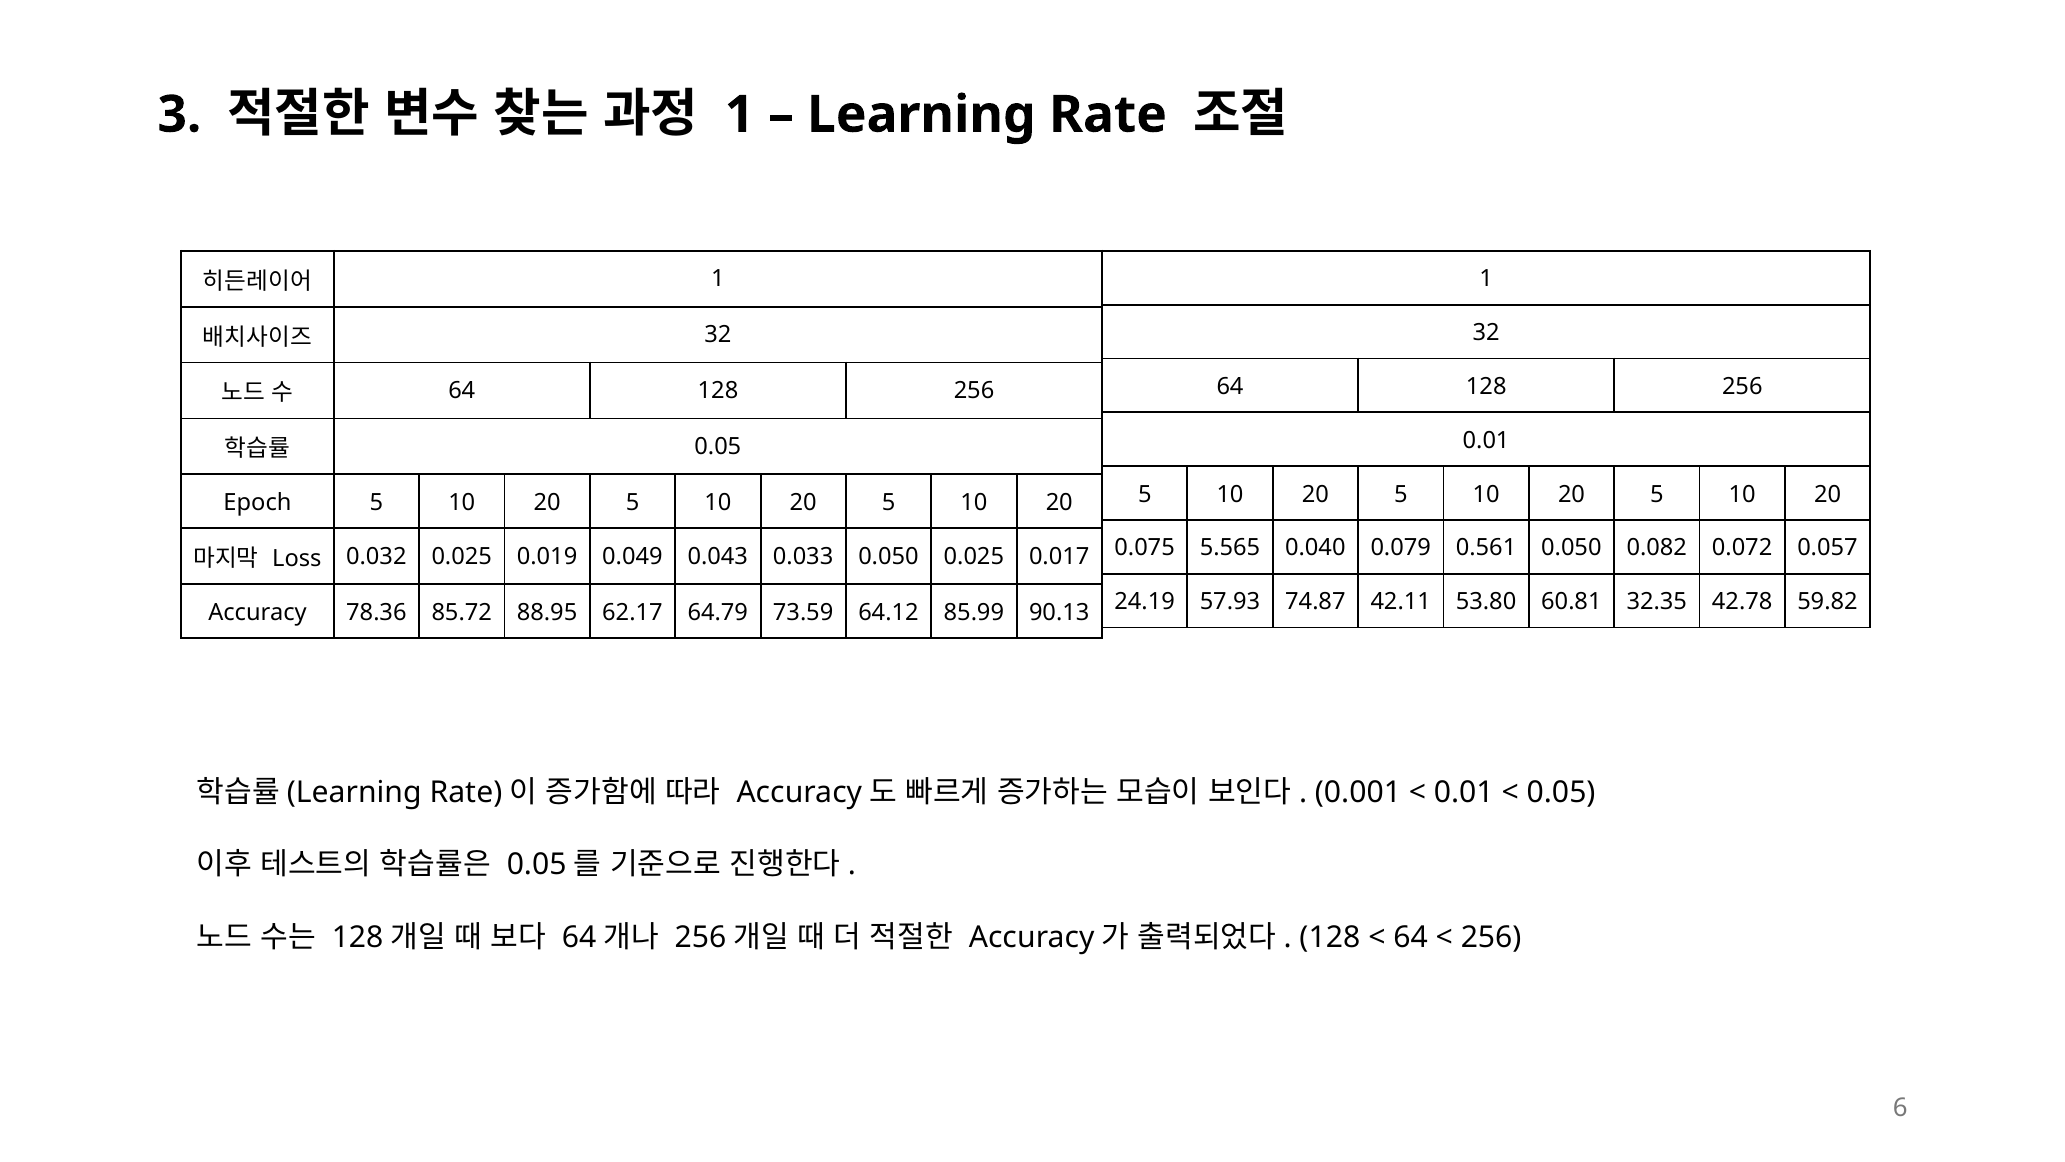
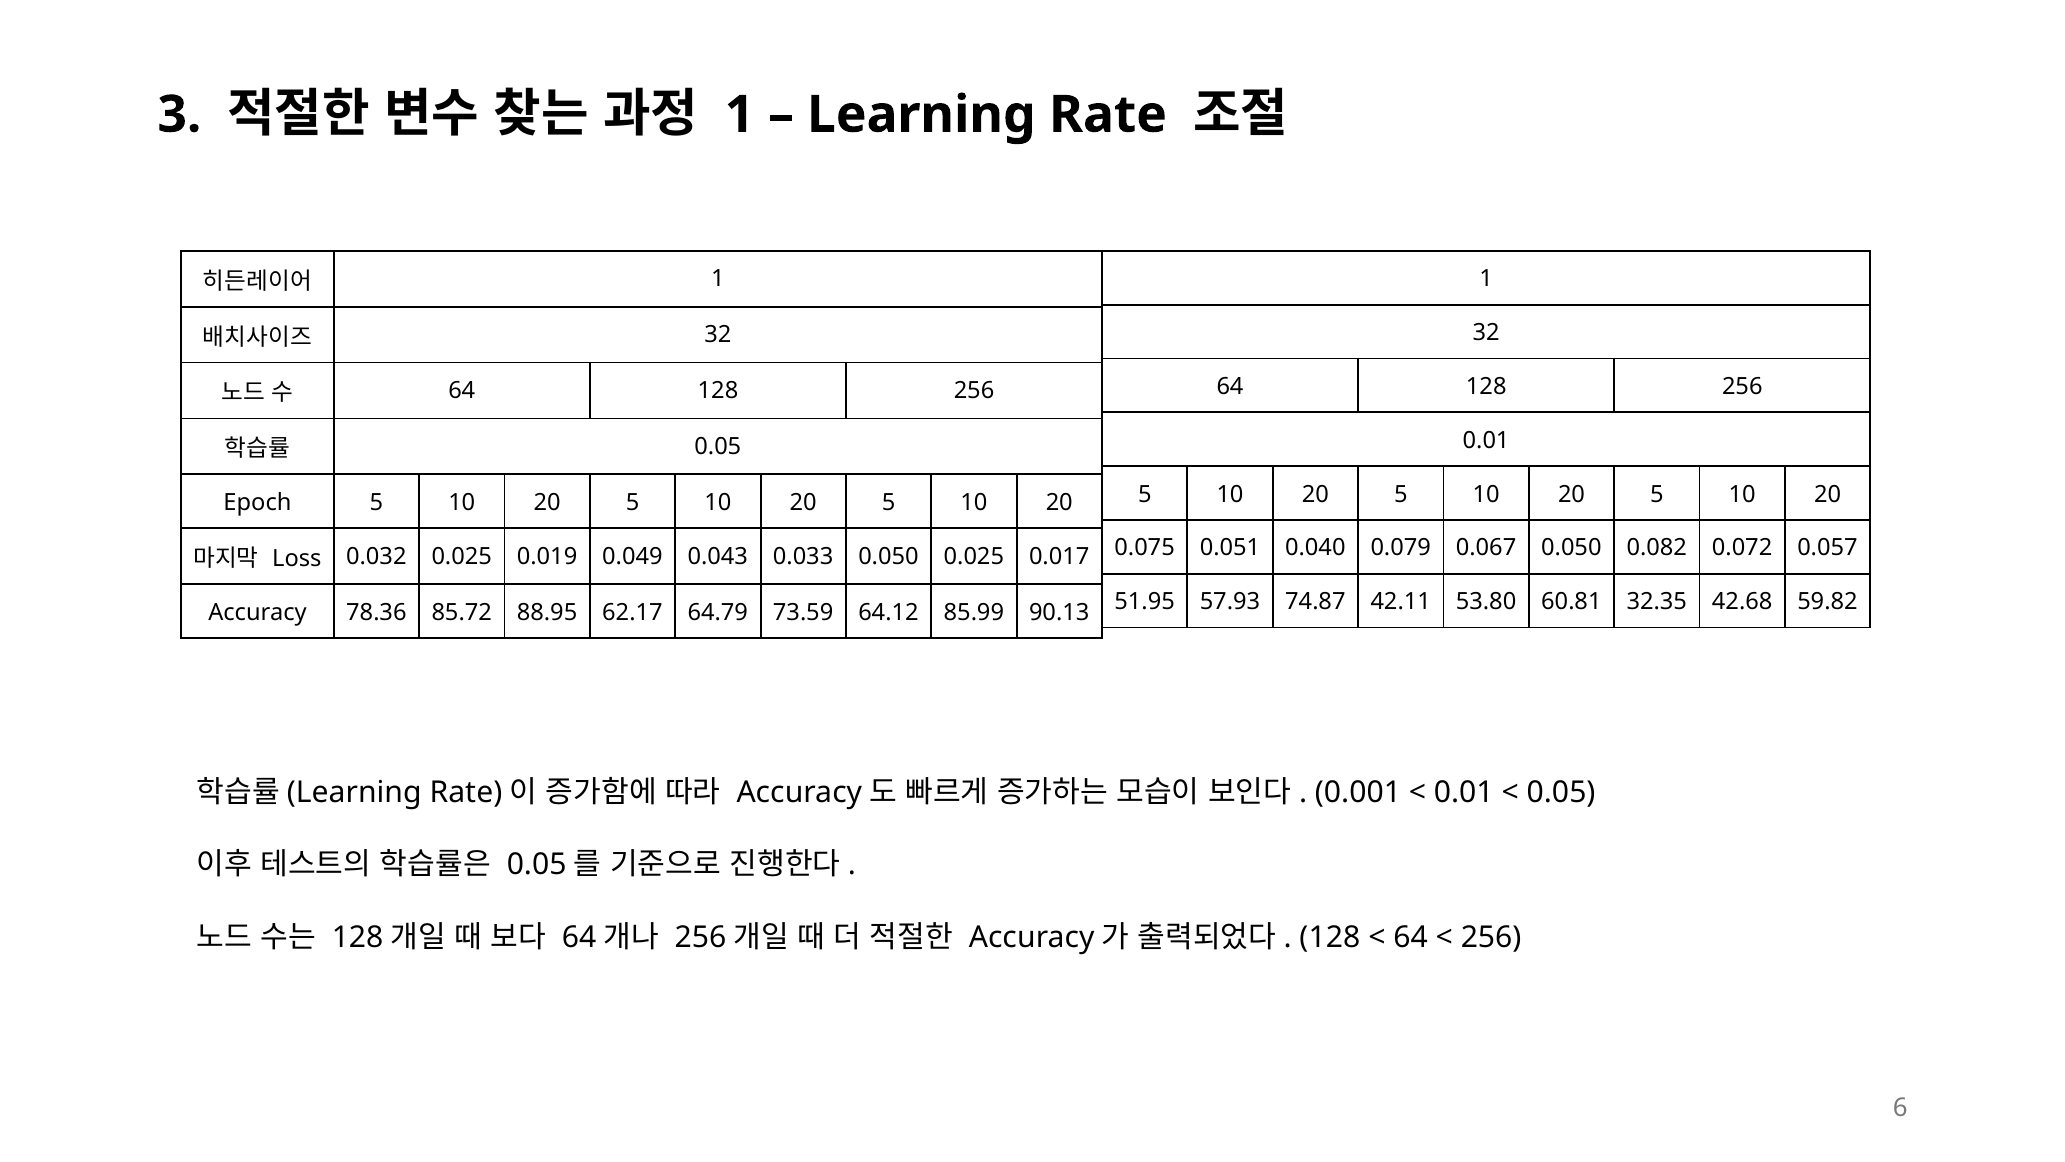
5.565: 5.565 -> 0.051
0.561: 0.561 -> 0.067
24.19: 24.19 -> 51.95
42.78: 42.78 -> 42.68
